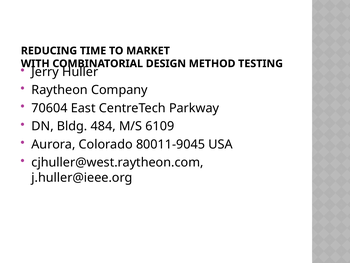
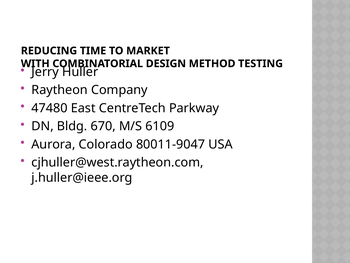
70604: 70604 -> 47480
484: 484 -> 670
80011-9045: 80011-9045 -> 80011-9047
